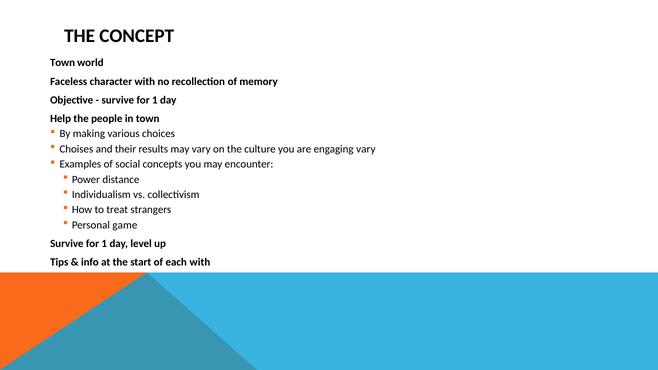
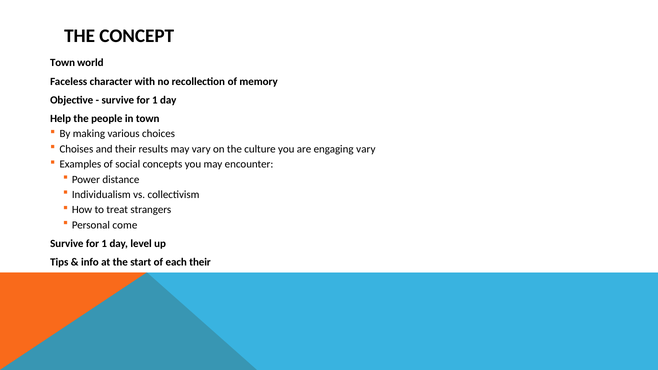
game: game -> come
each with: with -> their
